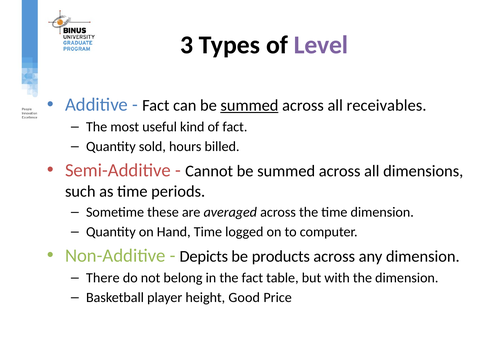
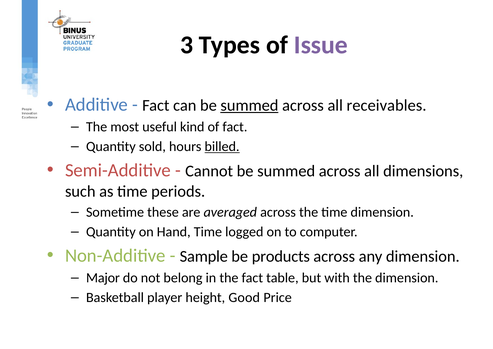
Level: Level -> Issue
billed underline: none -> present
Depicts: Depicts -> Sample
There: There -> Major
